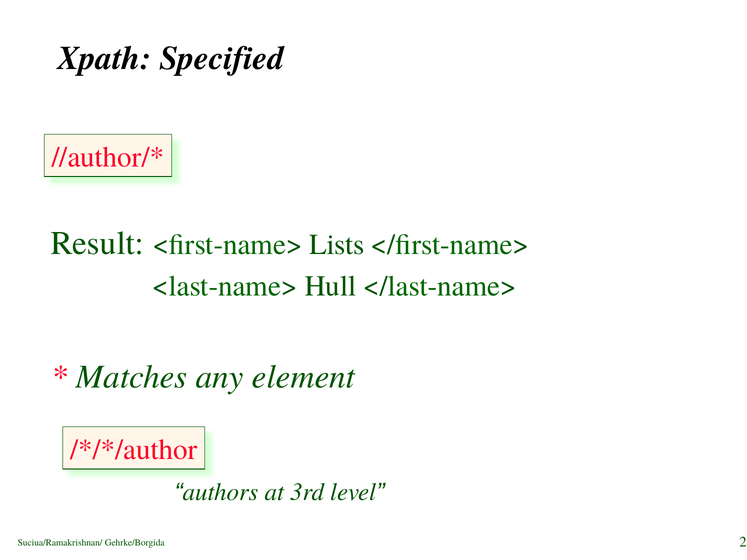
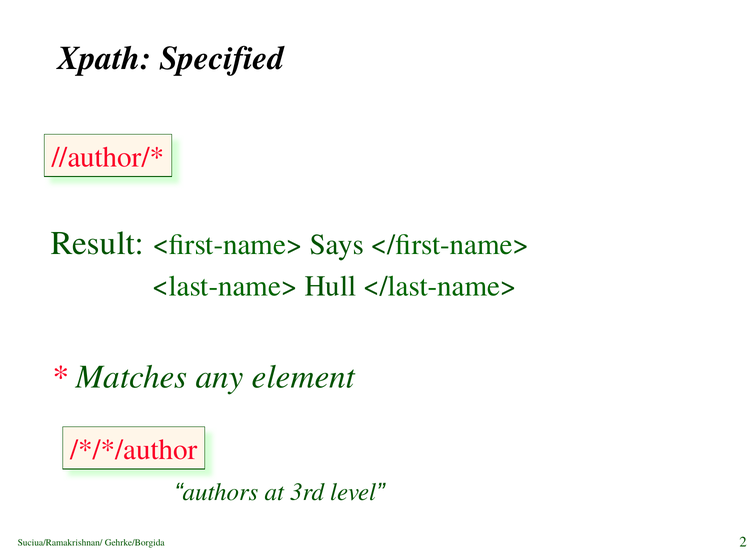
Lists: Lists -> Says
